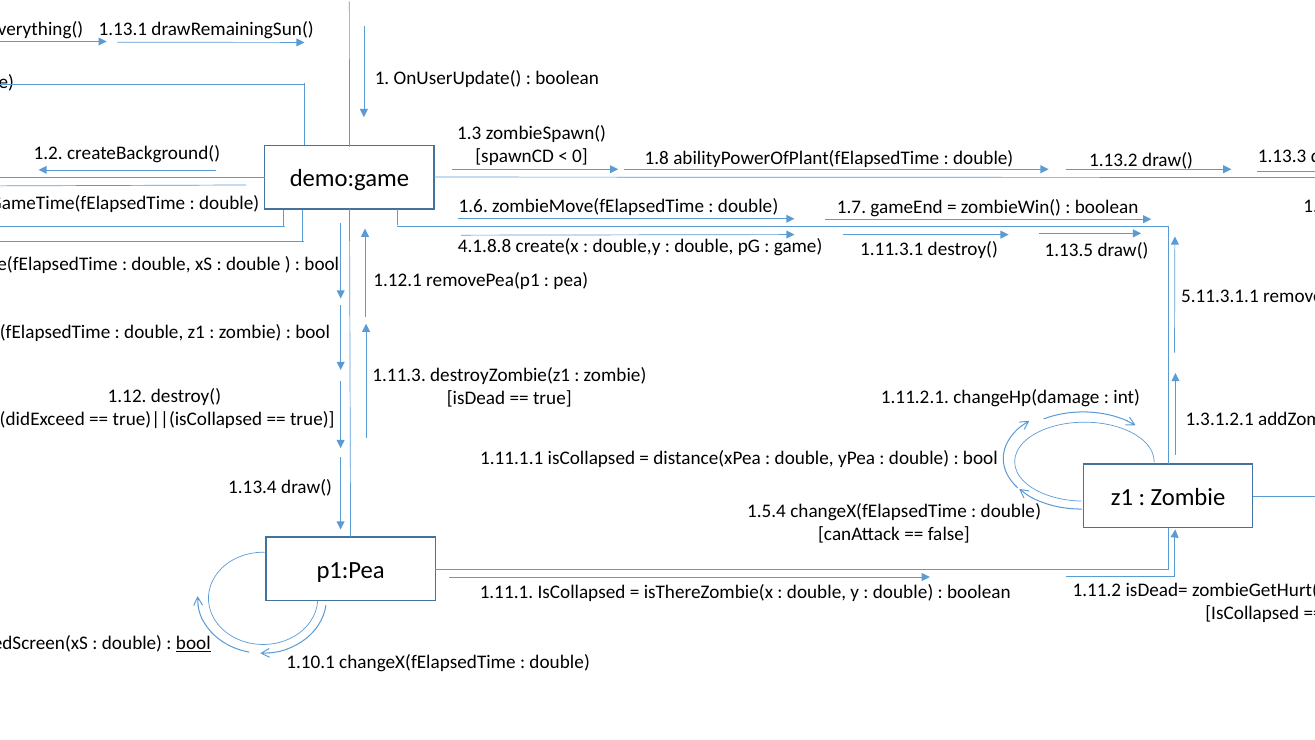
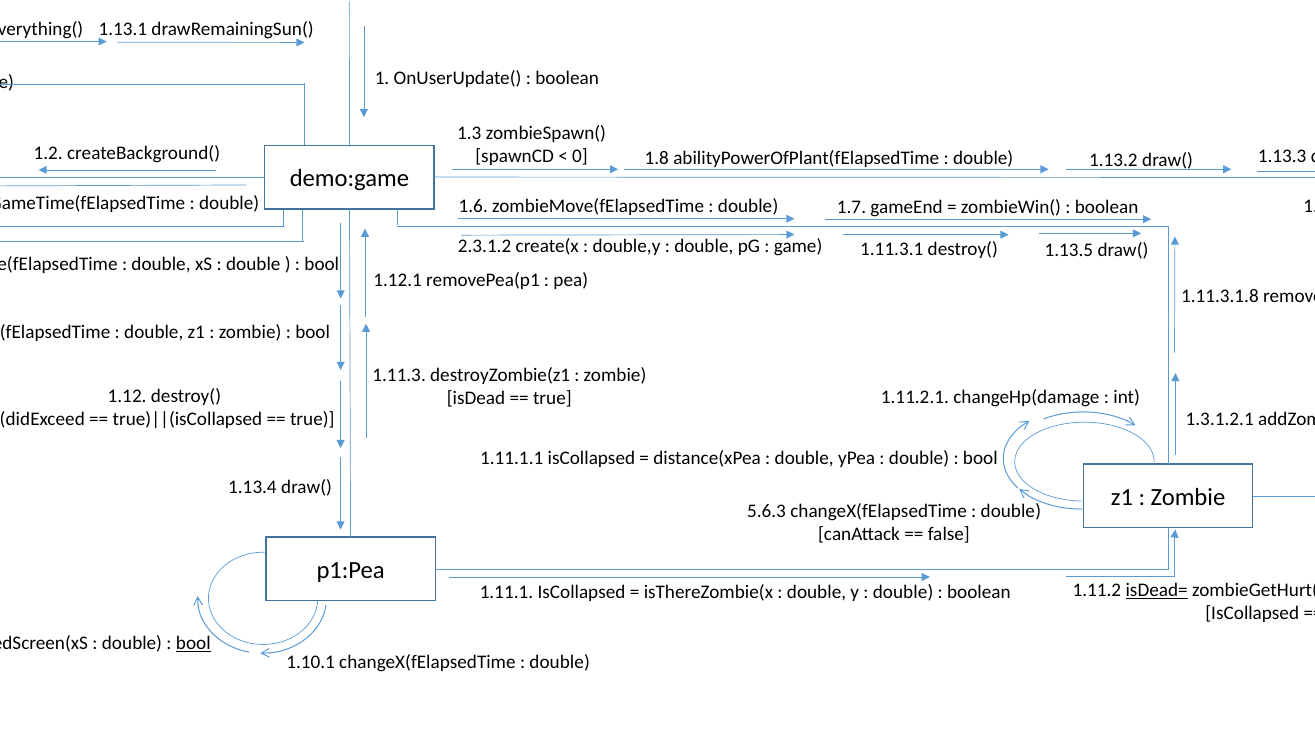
4.1.8.8: 4.1.8.8 -> 2.3.1.2
5.11.3.1.1: 5.11.3.1.1 -> 1.11.3.1.8
1.5.4: 1.5.4 -> 5.6.3
isDead= underline: none -> present
